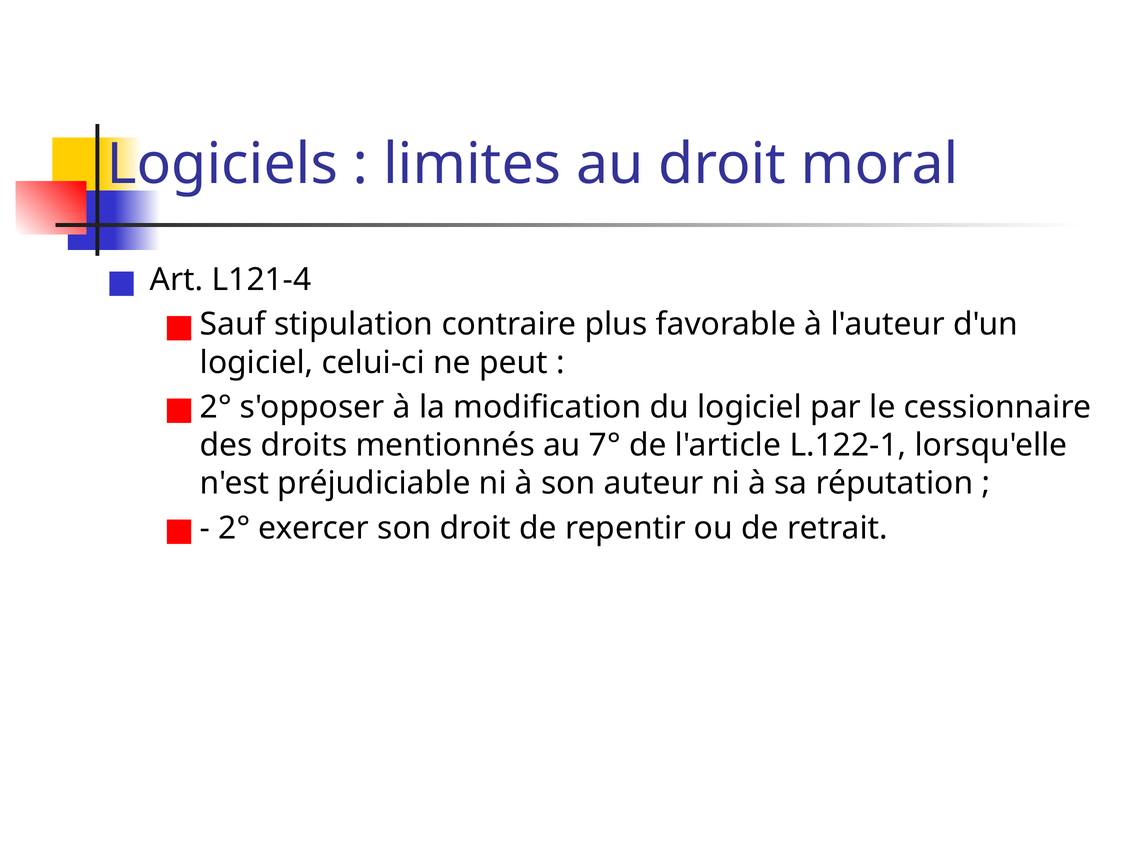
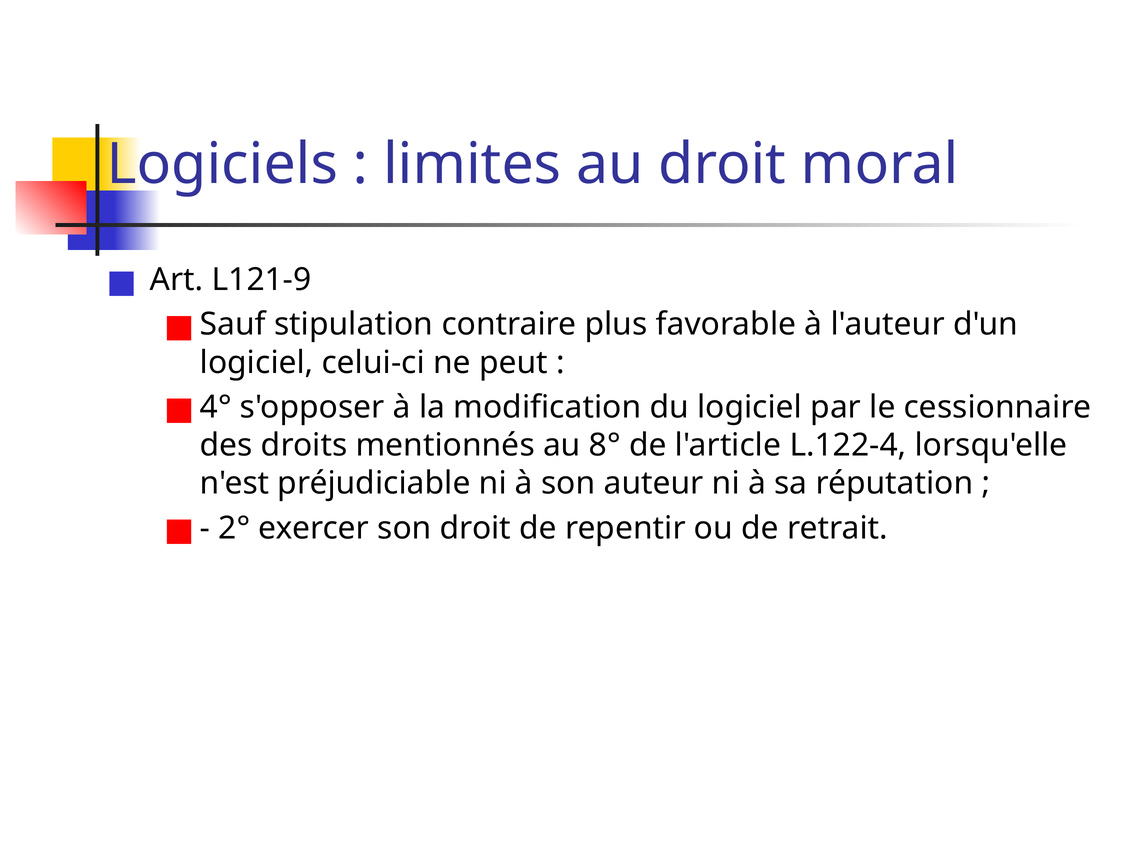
L121-4: L121-4 -> L121-9
2° at (216, 407): 2° -> 4°
7°: 7° -> 8°
L.122-1: L.122-1 -> L.122-4
